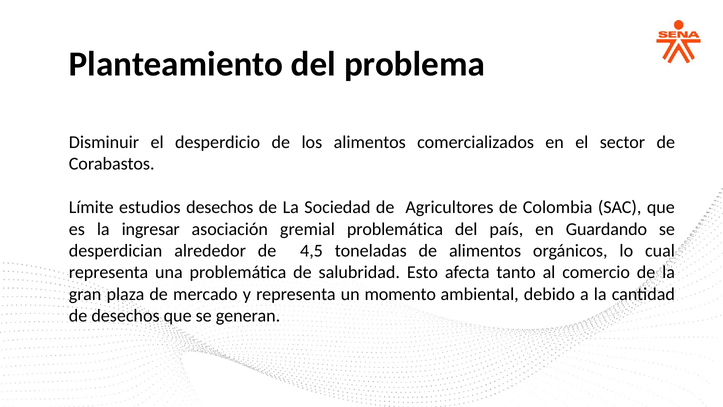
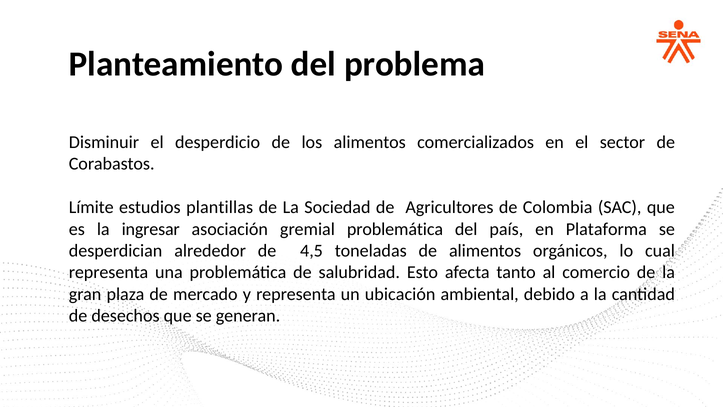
estudios desechos: desechos -> plantillas
Guardando: Guardando -> Plataforma
momento: momento -> ubicación
